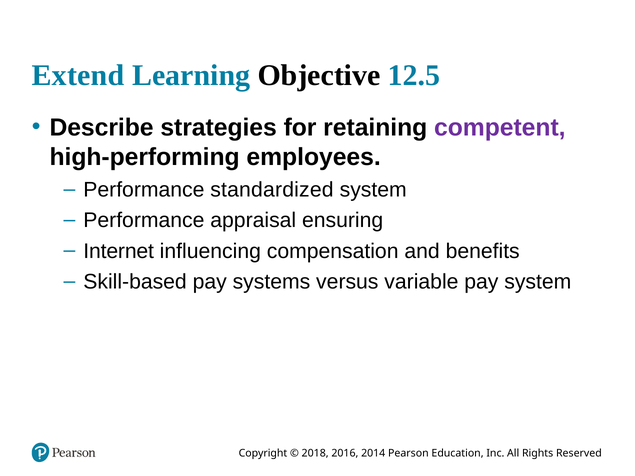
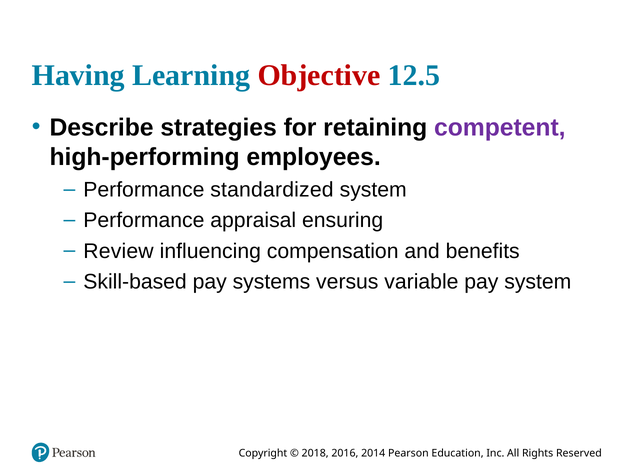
Extend: Extend -> Having
Objective colour: black -> red
Internet: Internet -> Review
